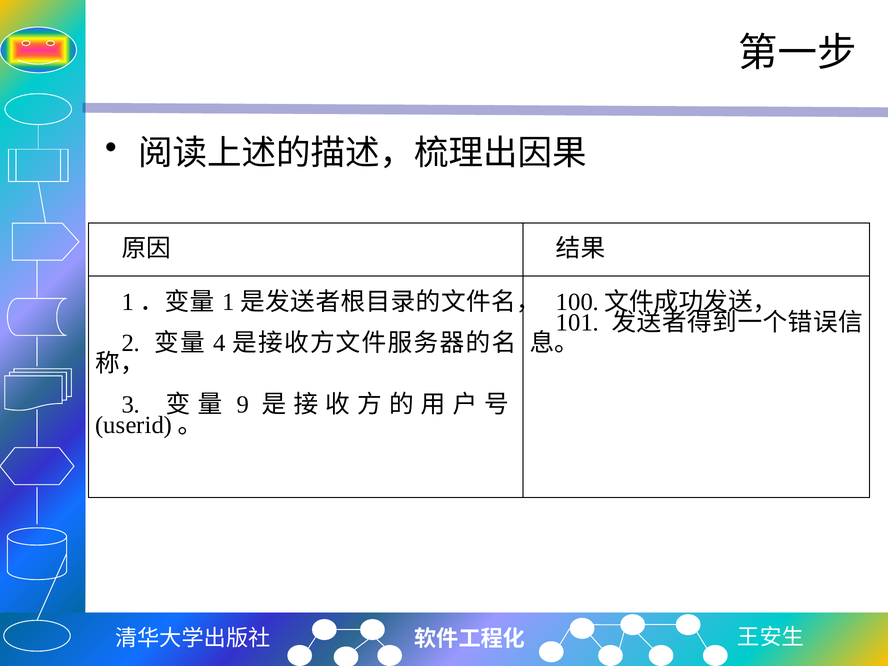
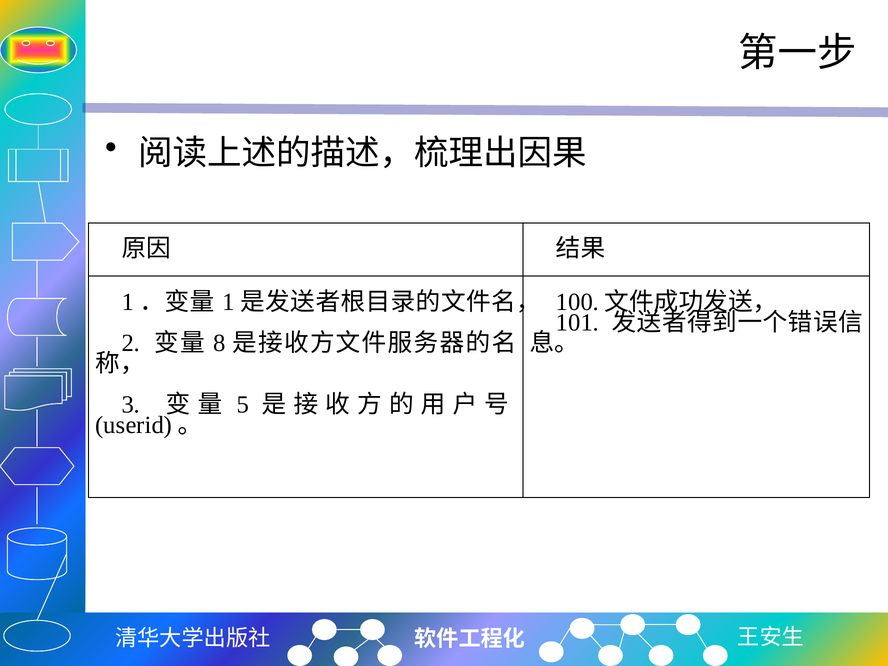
4: 4 -> 8
9: 9 -> 5
